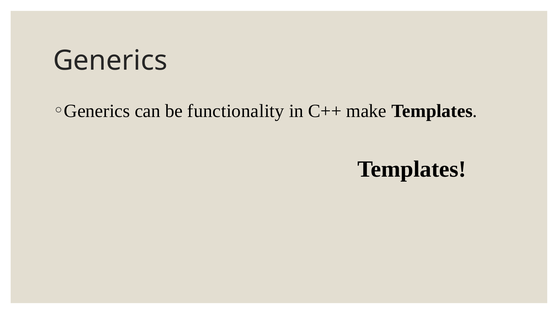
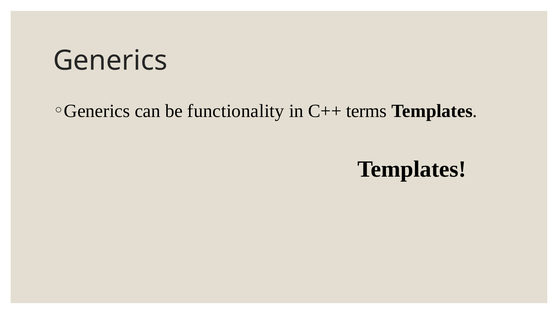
make: make -> terms
